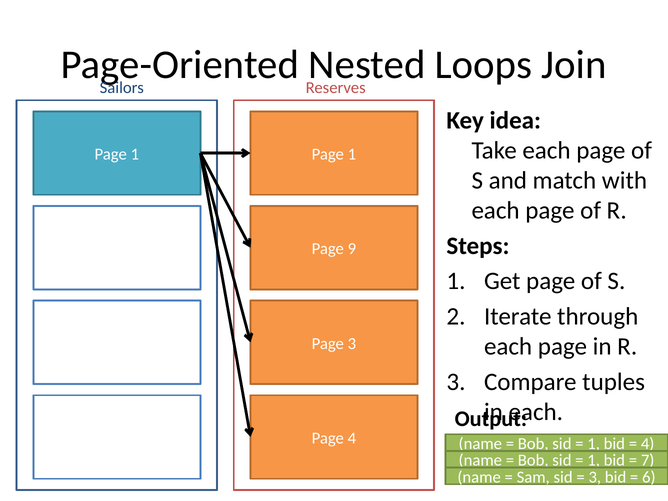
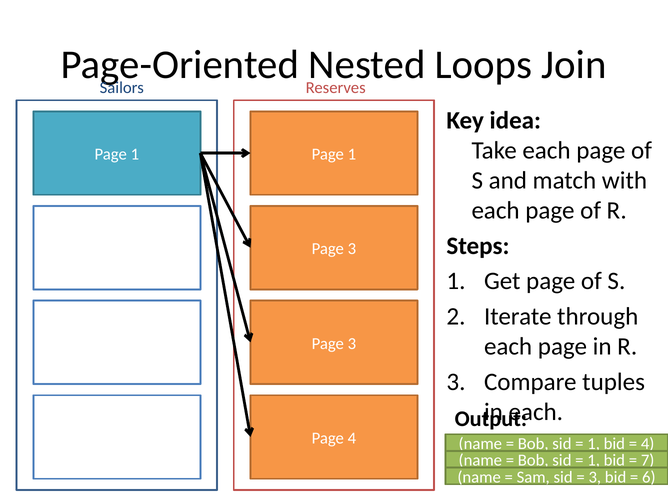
9 at (352, 249): 9 -> 3
